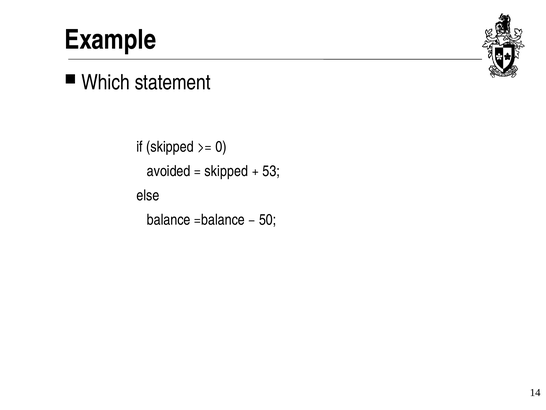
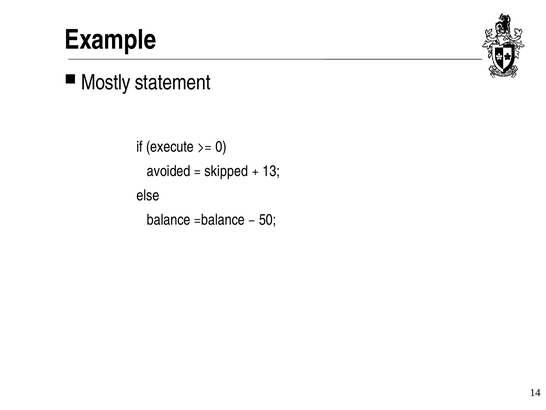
Which: Which -> Mostly
if skipped: skipped -> execute
53: 53 -> 13
